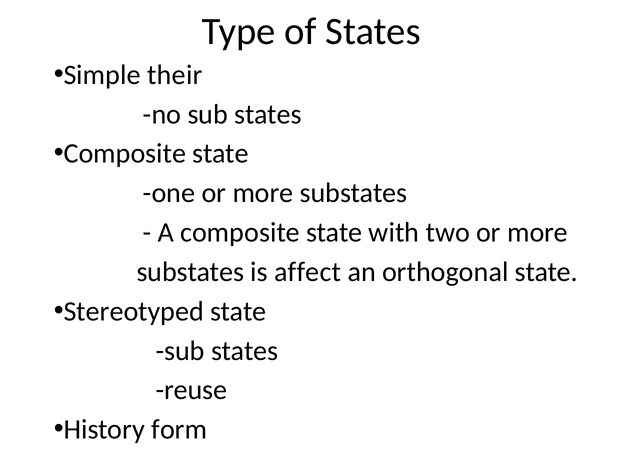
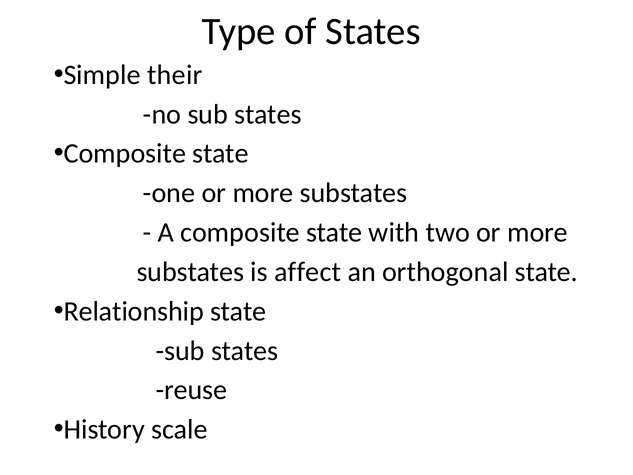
Stereotyped: Stereotyped -> Relationship
form: form -> scale
